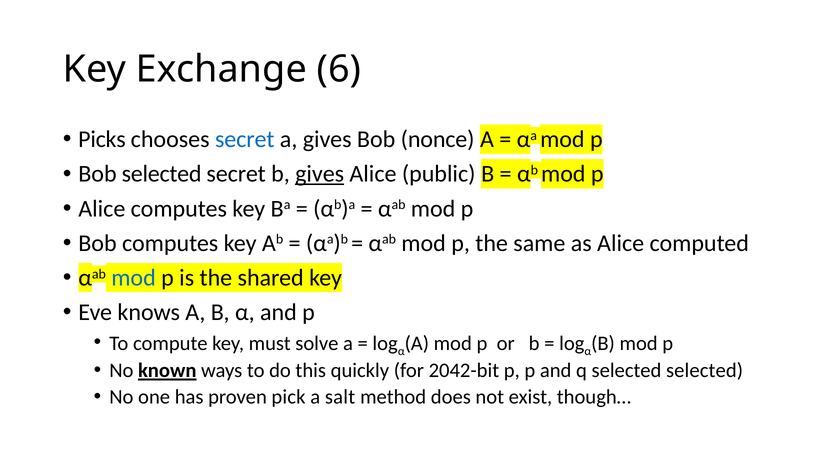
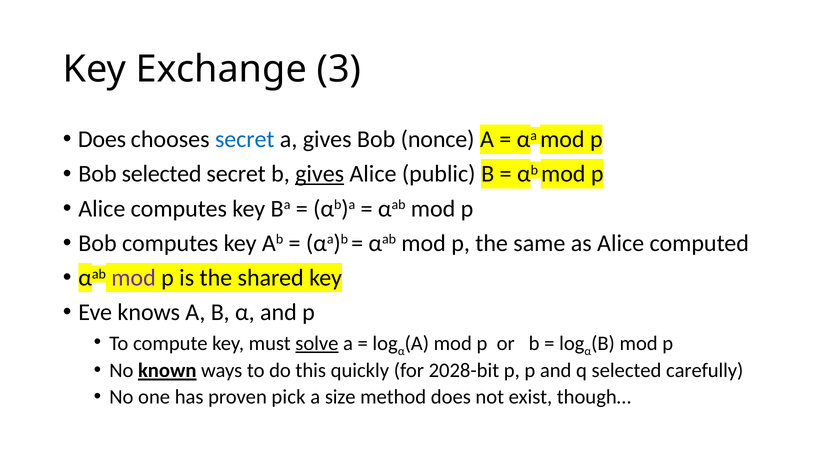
6: 6 -> 3
Picks at (102, 139): Picks -> Does
mod at (134, 278) colour: blue -> purple
solve underline: none -> present
2042-bit: 2042-bit -> 2028-bit
selected selected: selected -> carefully
salt: salt -> size
